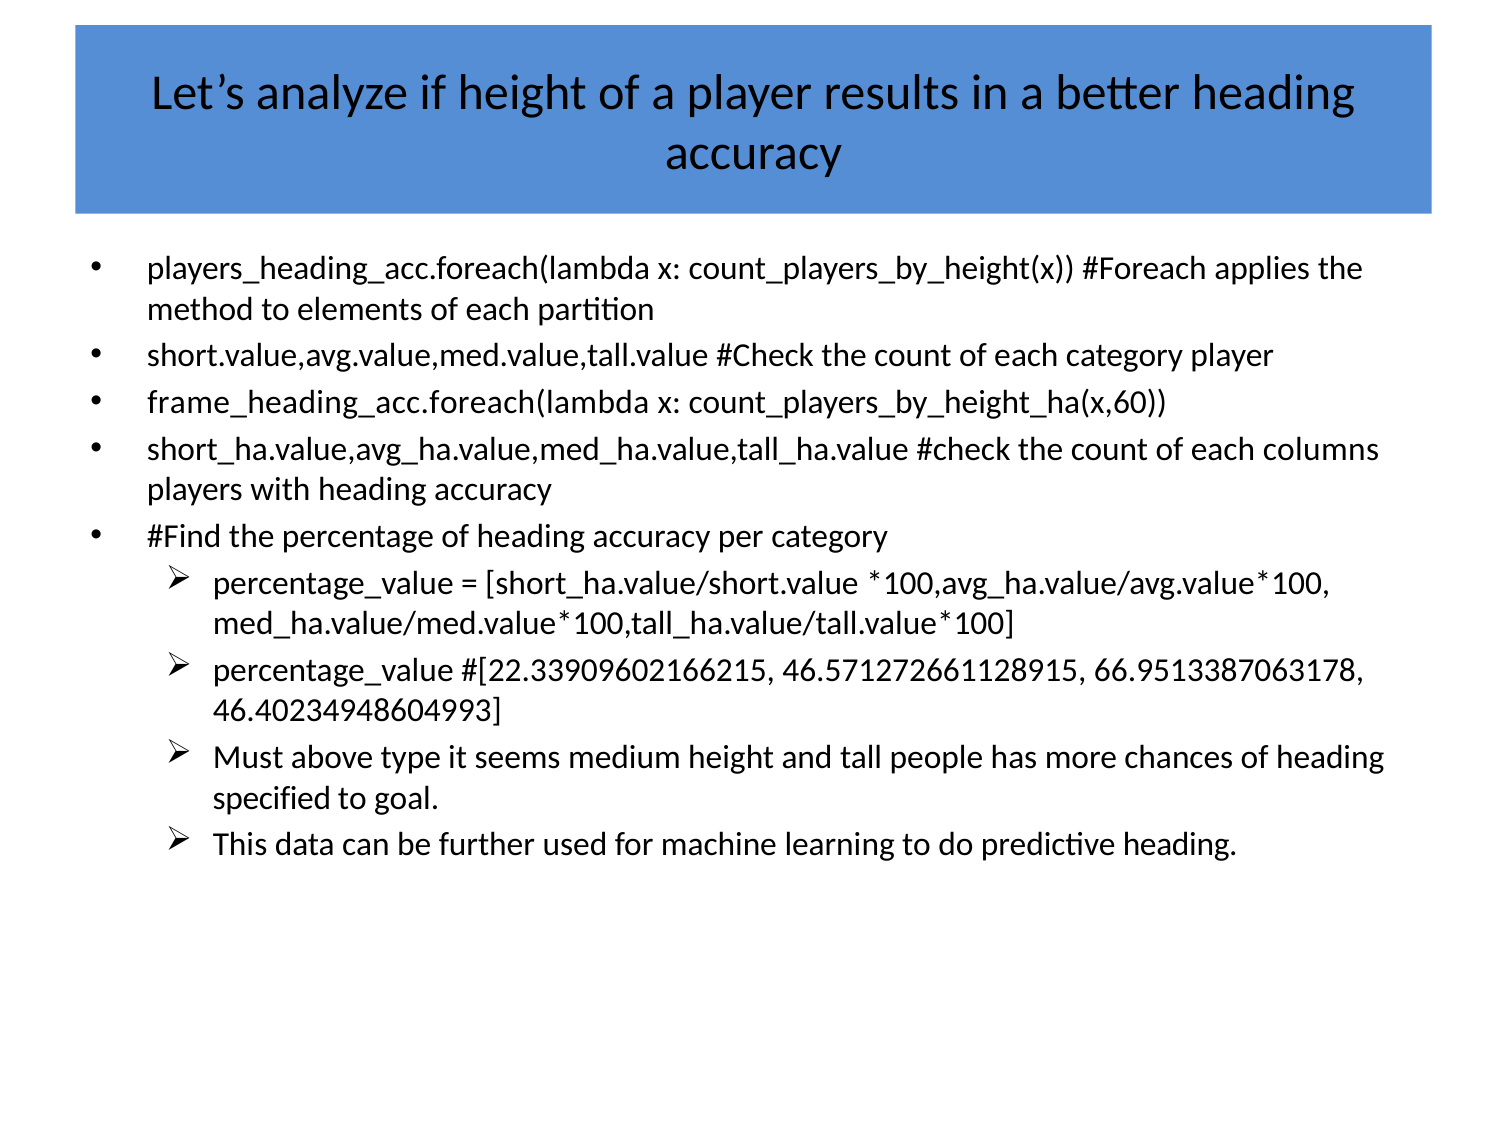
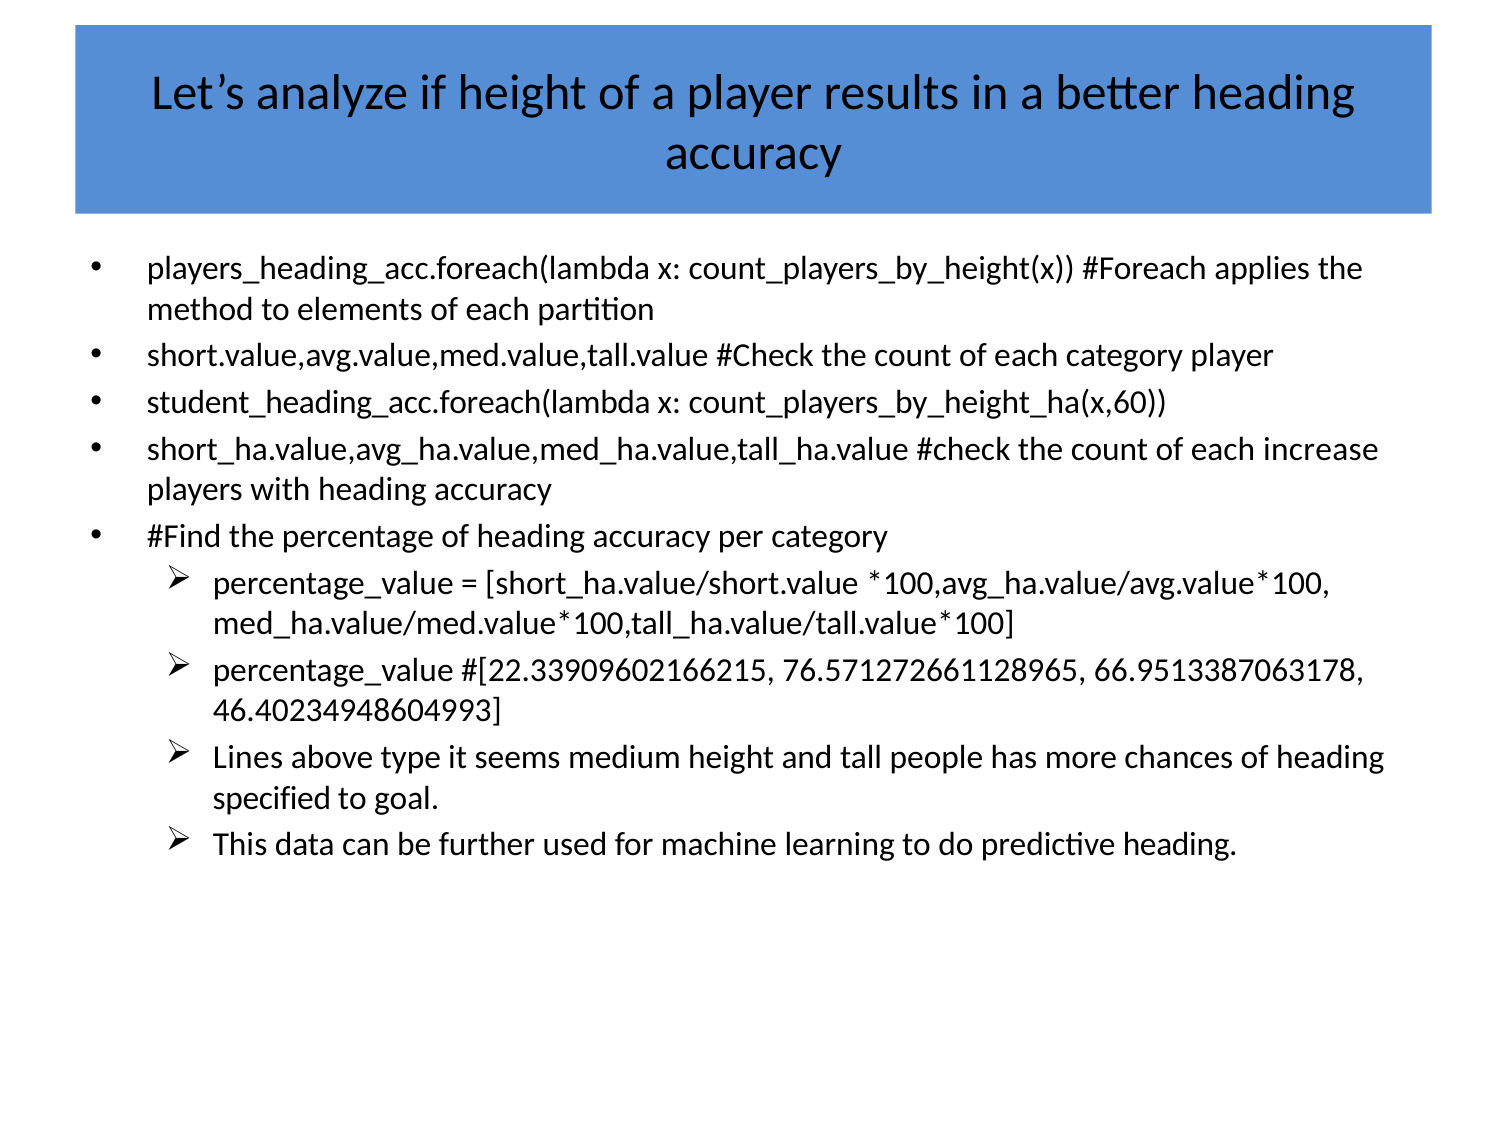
frame_heading_acc.foreach(lambda: frame_heading_acc.foreach(lambda -> student_heading_acc.foreach(lambda
columns: columns -> increase
46.571272661128915: 46.571272661128915 -> 76.571272661128965
Must: Must -> Lines
